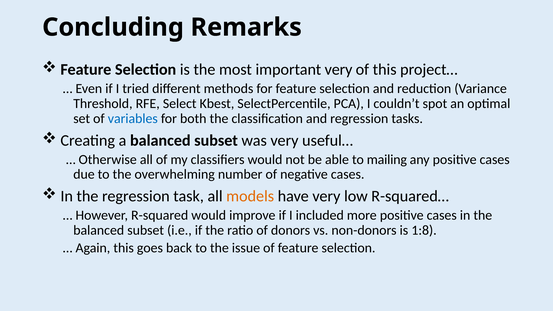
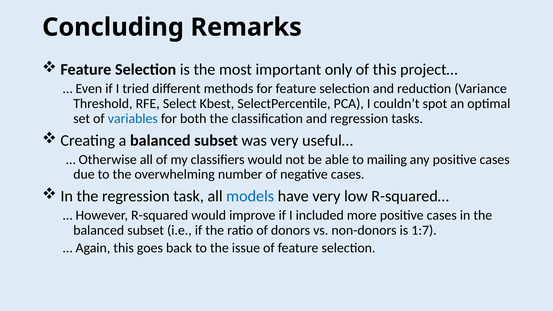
important very: very -> only
models colour: orange -> blue
1:8: 1:8 -> 1:7
